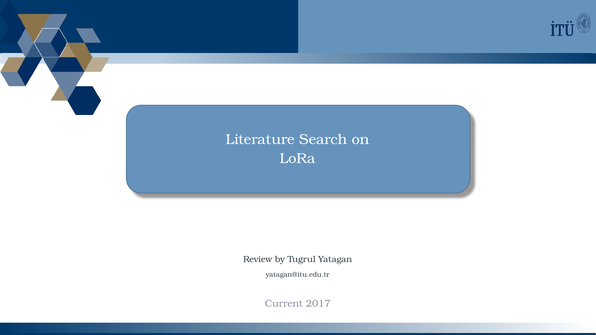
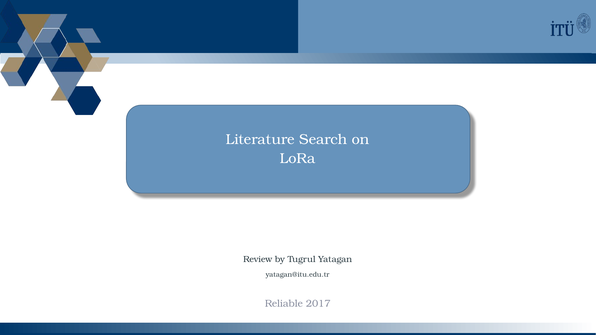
Current: Current -> Reliable
